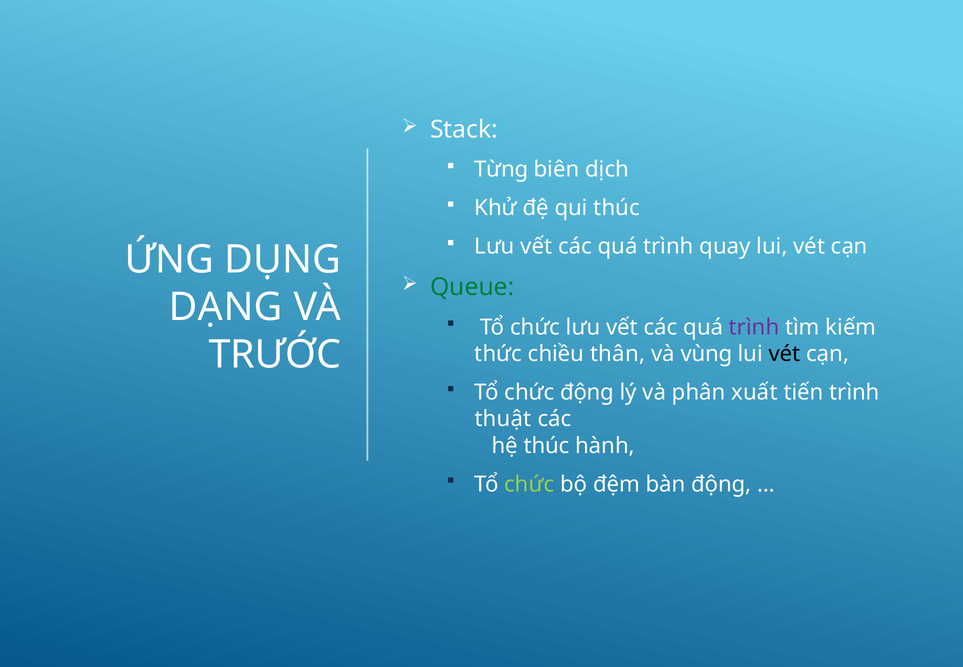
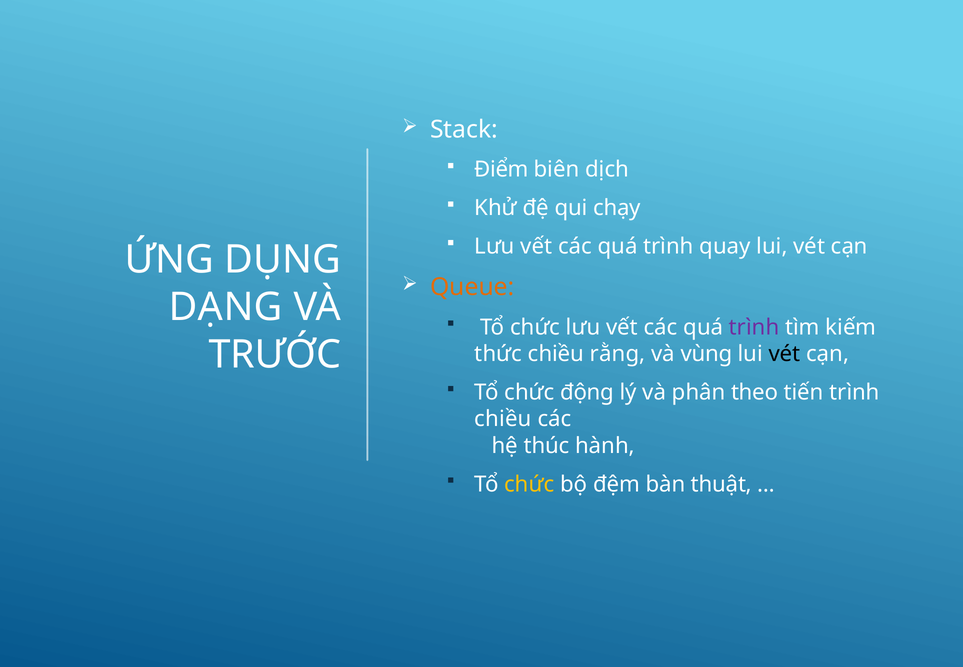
Từng: Từng -> Điểm
qui thúc: thúc -> chạy
Queue colour: green -> orange
thân: thân -> rằng
xuất: xuất -> theo
thuật at (503, 419): thuật -> chiều
chức at (529, 484) colour: light green -> yellow
bàn động: động -> thuật
